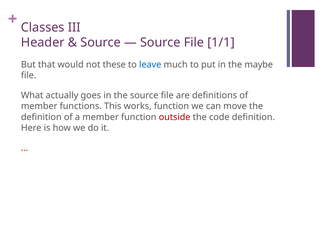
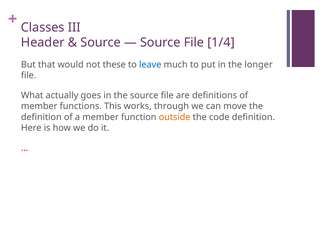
1/1: 1/1 -> 1/4
maybe: maybe -> longer
works function: function -> through
outside colour: red -> orange
